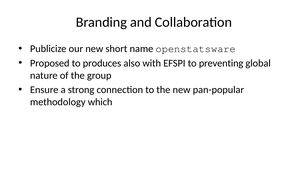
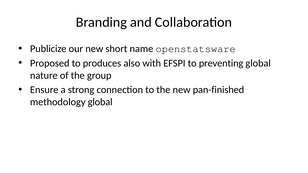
pan-popular: pan-popular -> pan-finished
methodology which: which -> global
